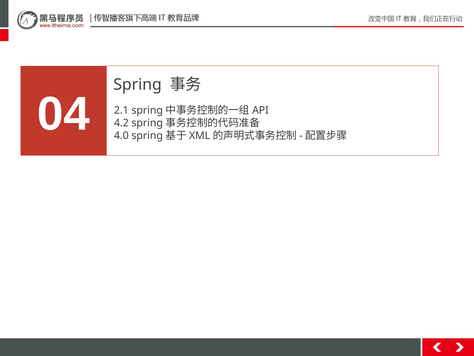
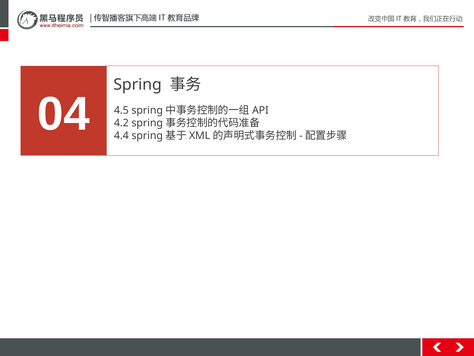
2.1: 2.1 -> 4.5
4.0: 4.0 -> 4.4
